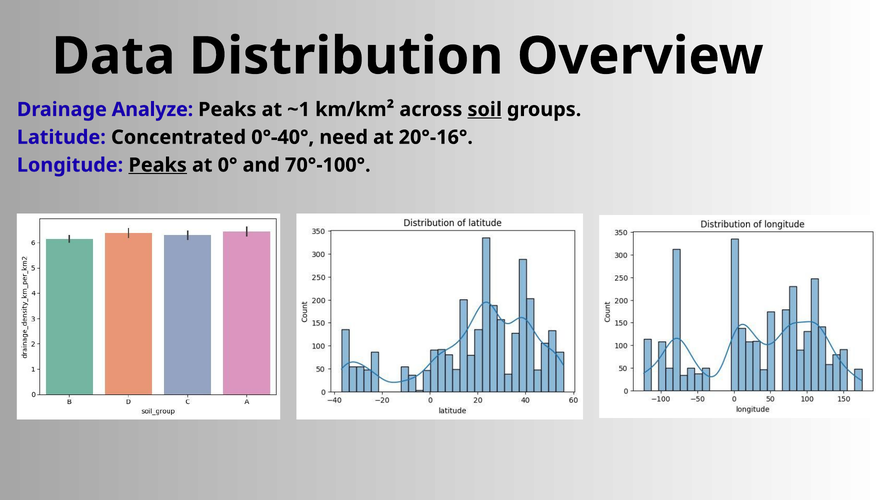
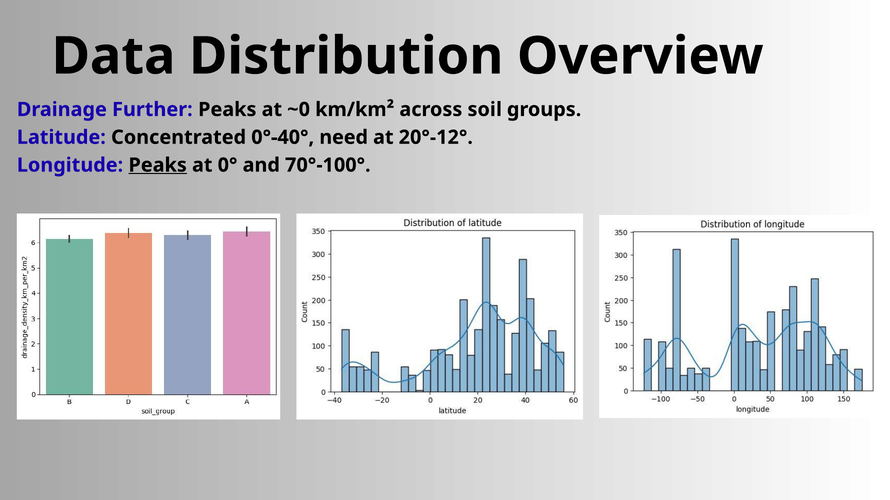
Analyze: Analyze -> Further
~1: ~1 -> ~0
soil underline: present -> none
20°-16°: 20°-16° -> 20°-12°
